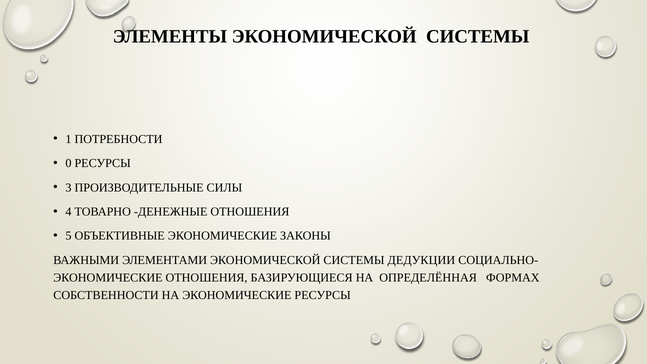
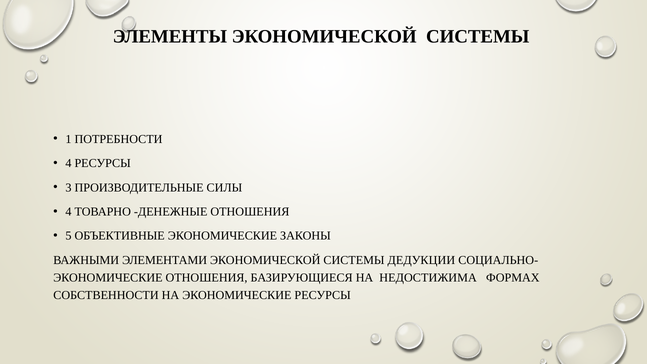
0 at (69, 163): 0 -> 4
ОПРЕДЕЛЁННАЯ: ОПРЕДЕЛЁННАЯ -> НЕДОСТИЖИМА
